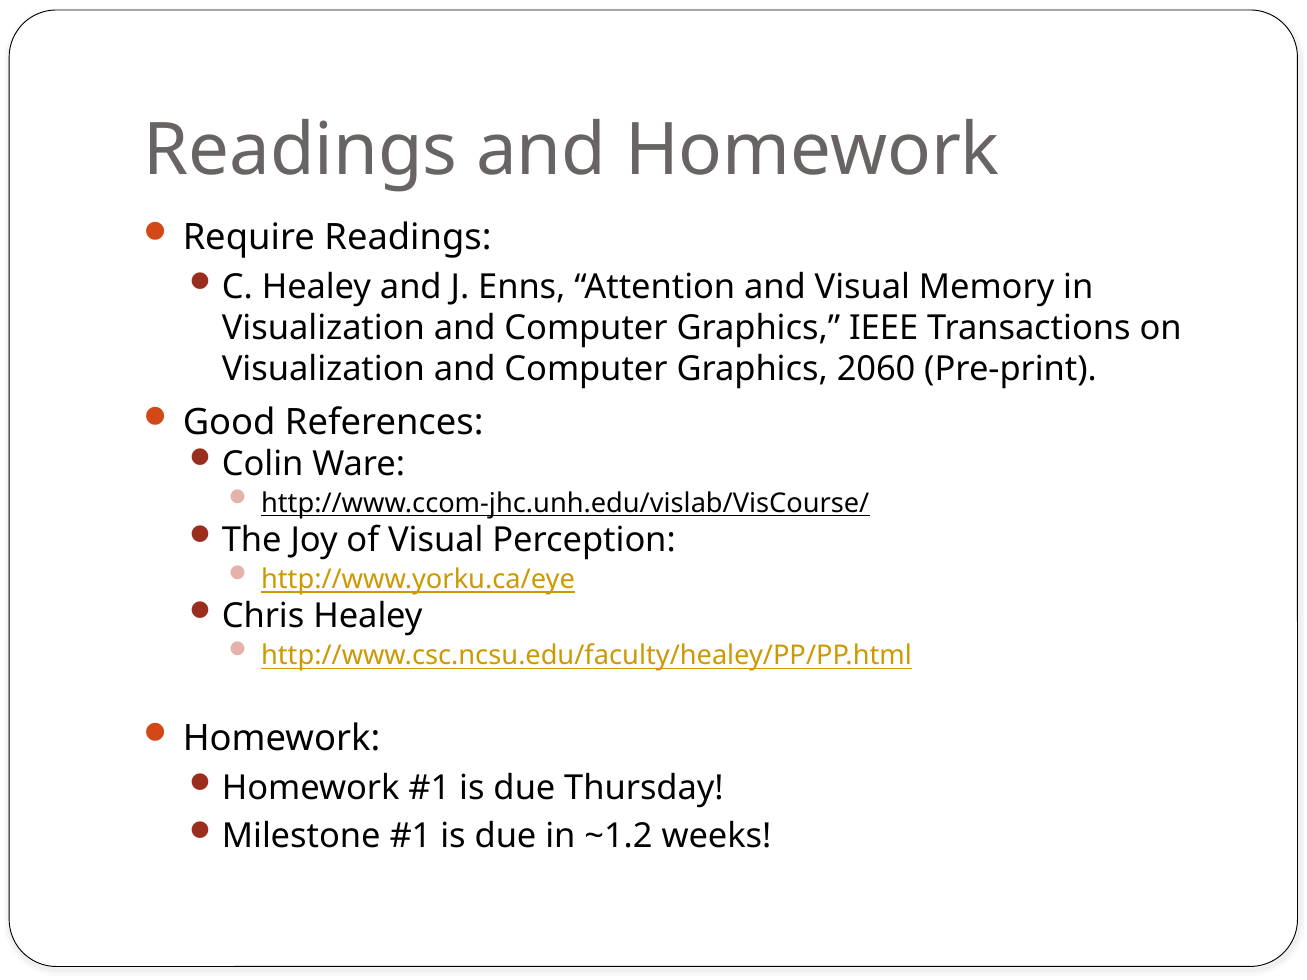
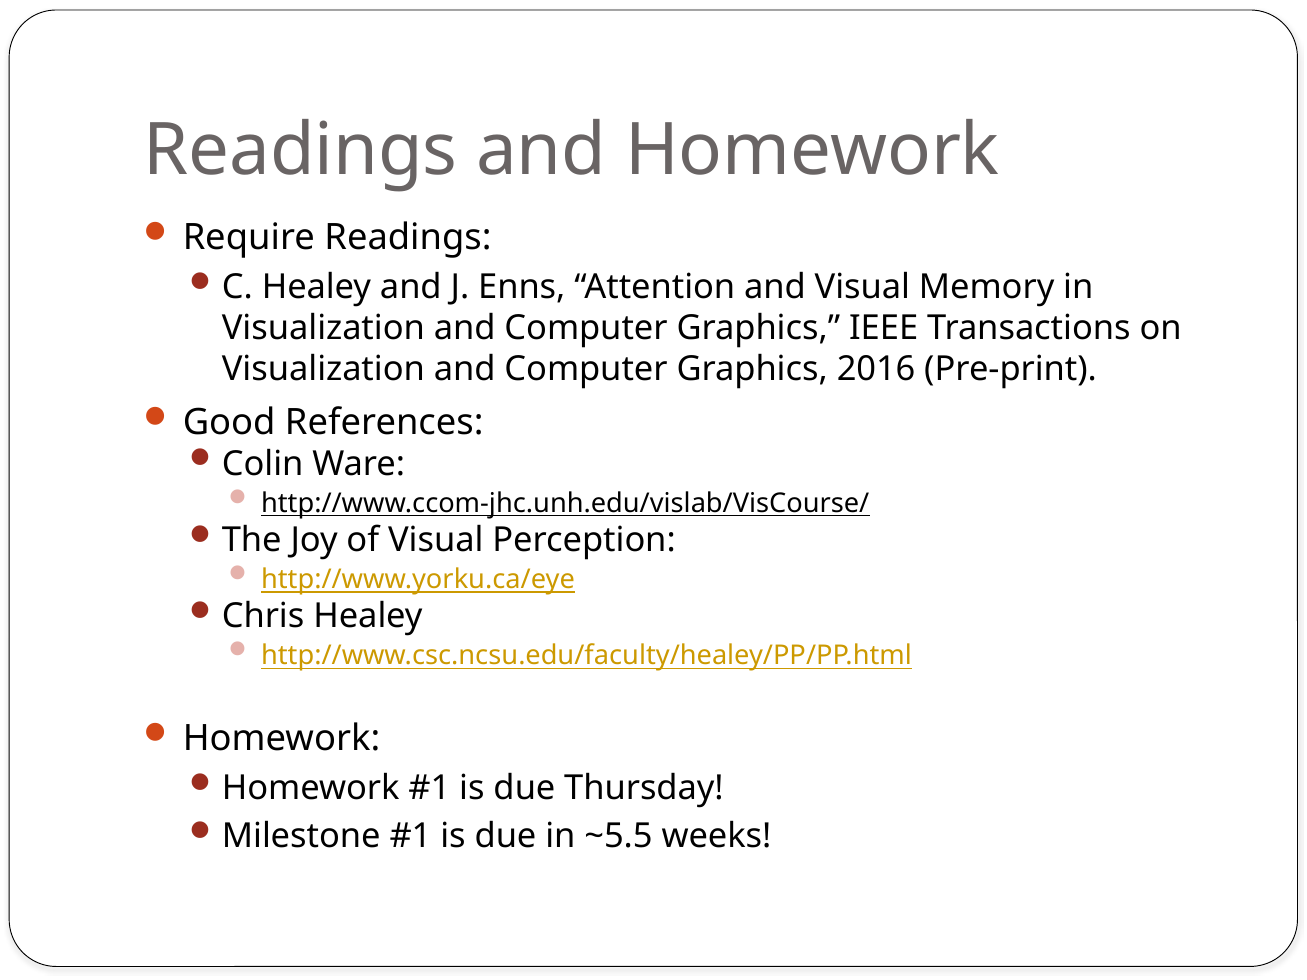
2060: 2060 -> 2016
~1.2: ~1.2 -> ~5.5
